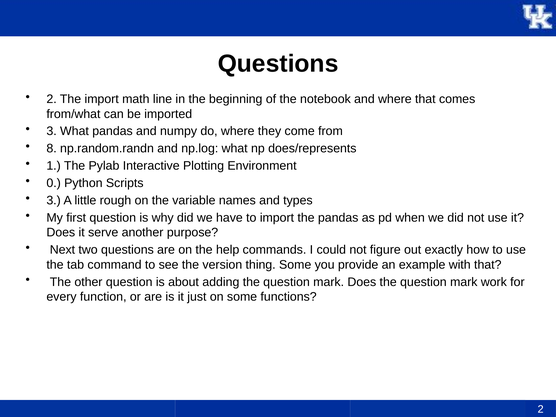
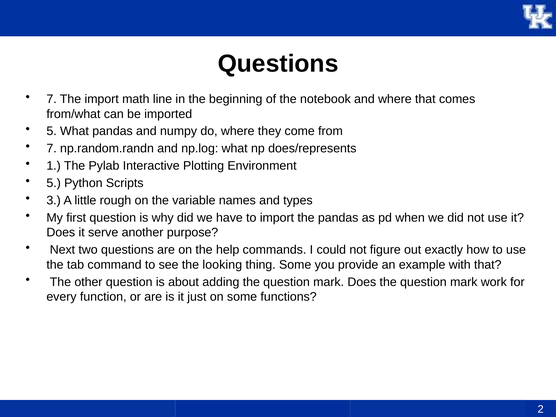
2 at (52, 99): 2 -> 7
3 at (52, 131): 3 -> 5
8 at (52, 149): 8 -> 7
0 at (54, 183): 0 -> 5
version: version -> looking
